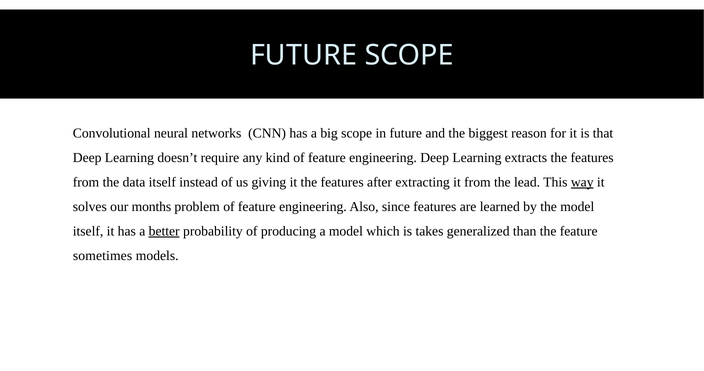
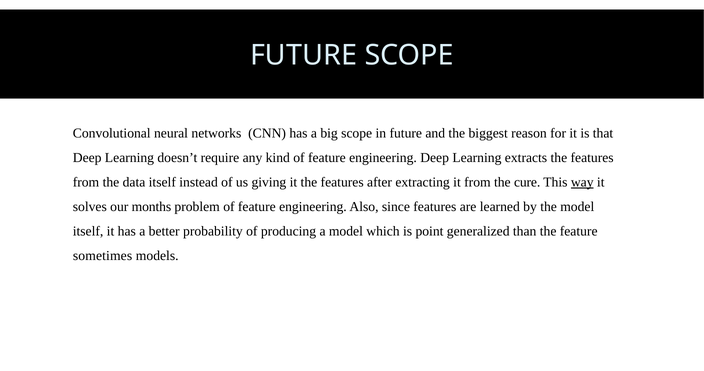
lead: lead -> cure
better underline: present -> none
takes: takes -> point
